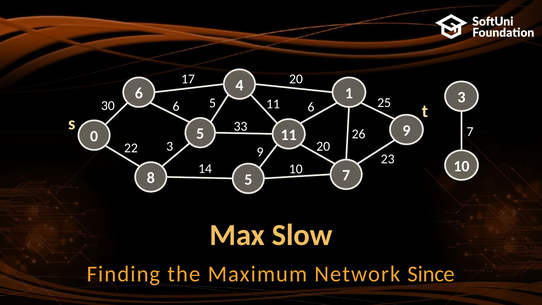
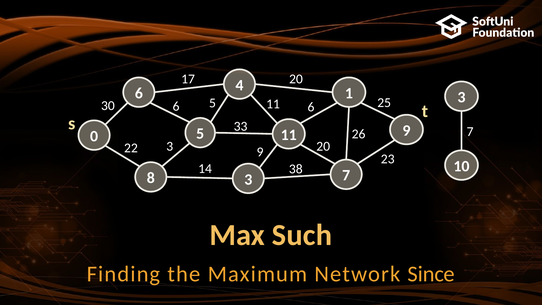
14 10: 10 -> 38
8 5: 5 -> 3
Slow: Slow -> Such
